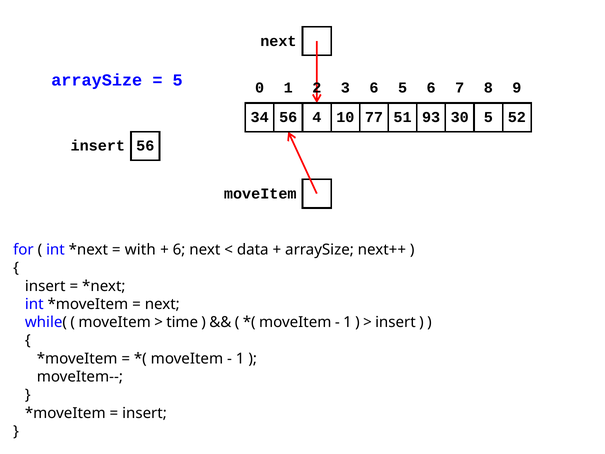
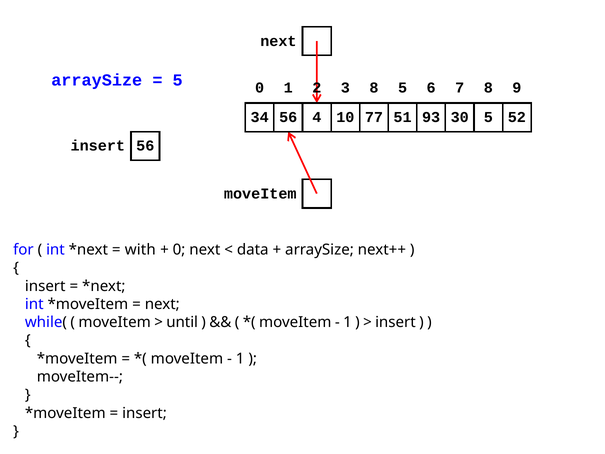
3 6: 6 -> 8
6 at (179, 250): 6 -> 0
time: time -> until
